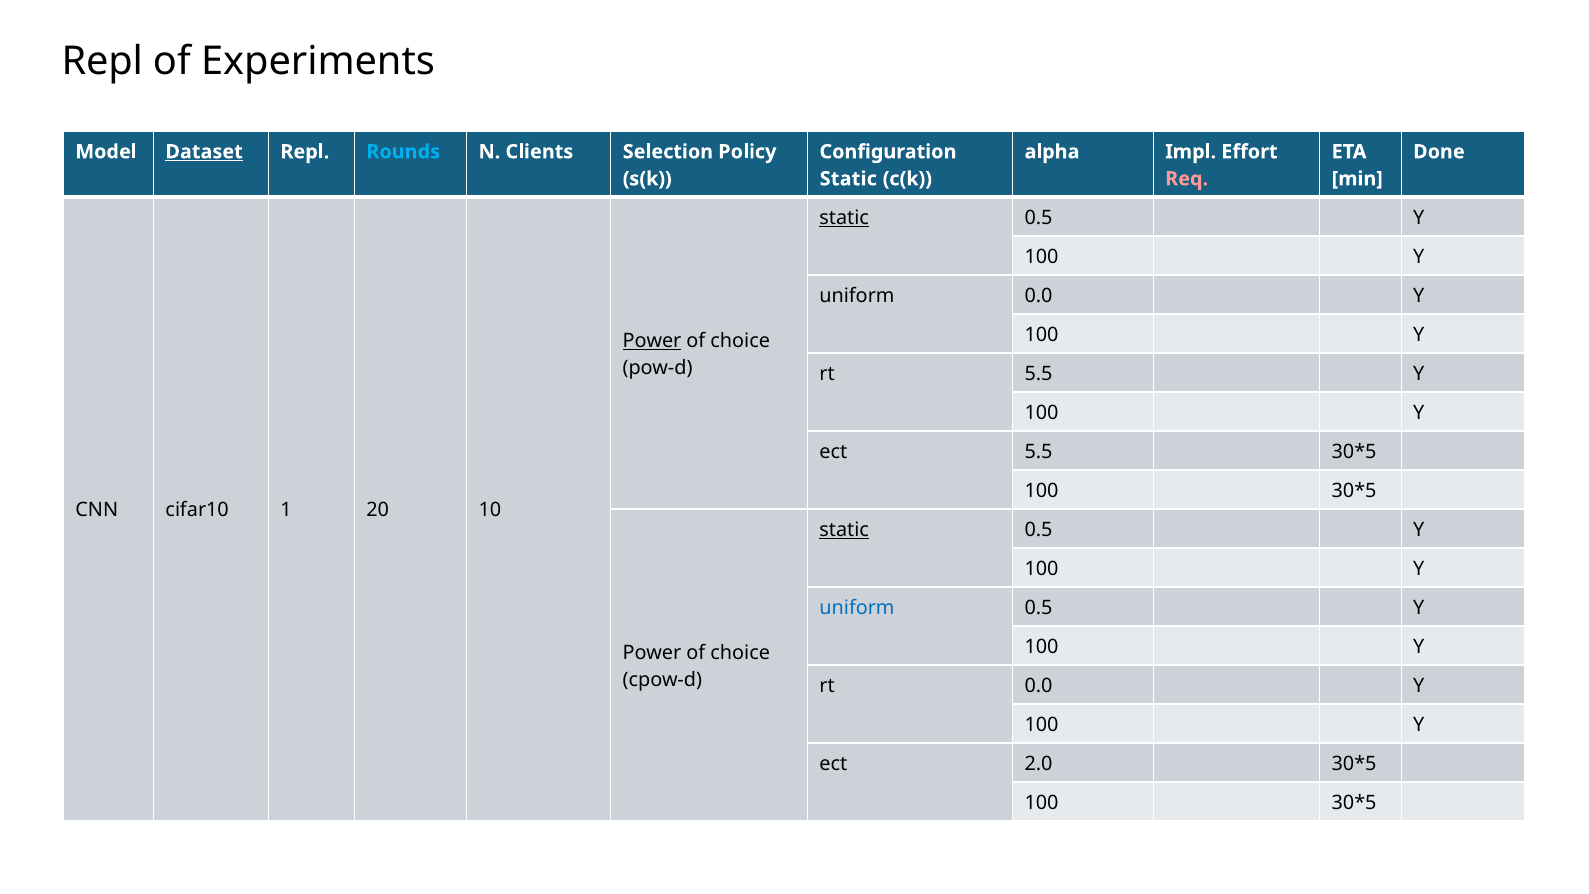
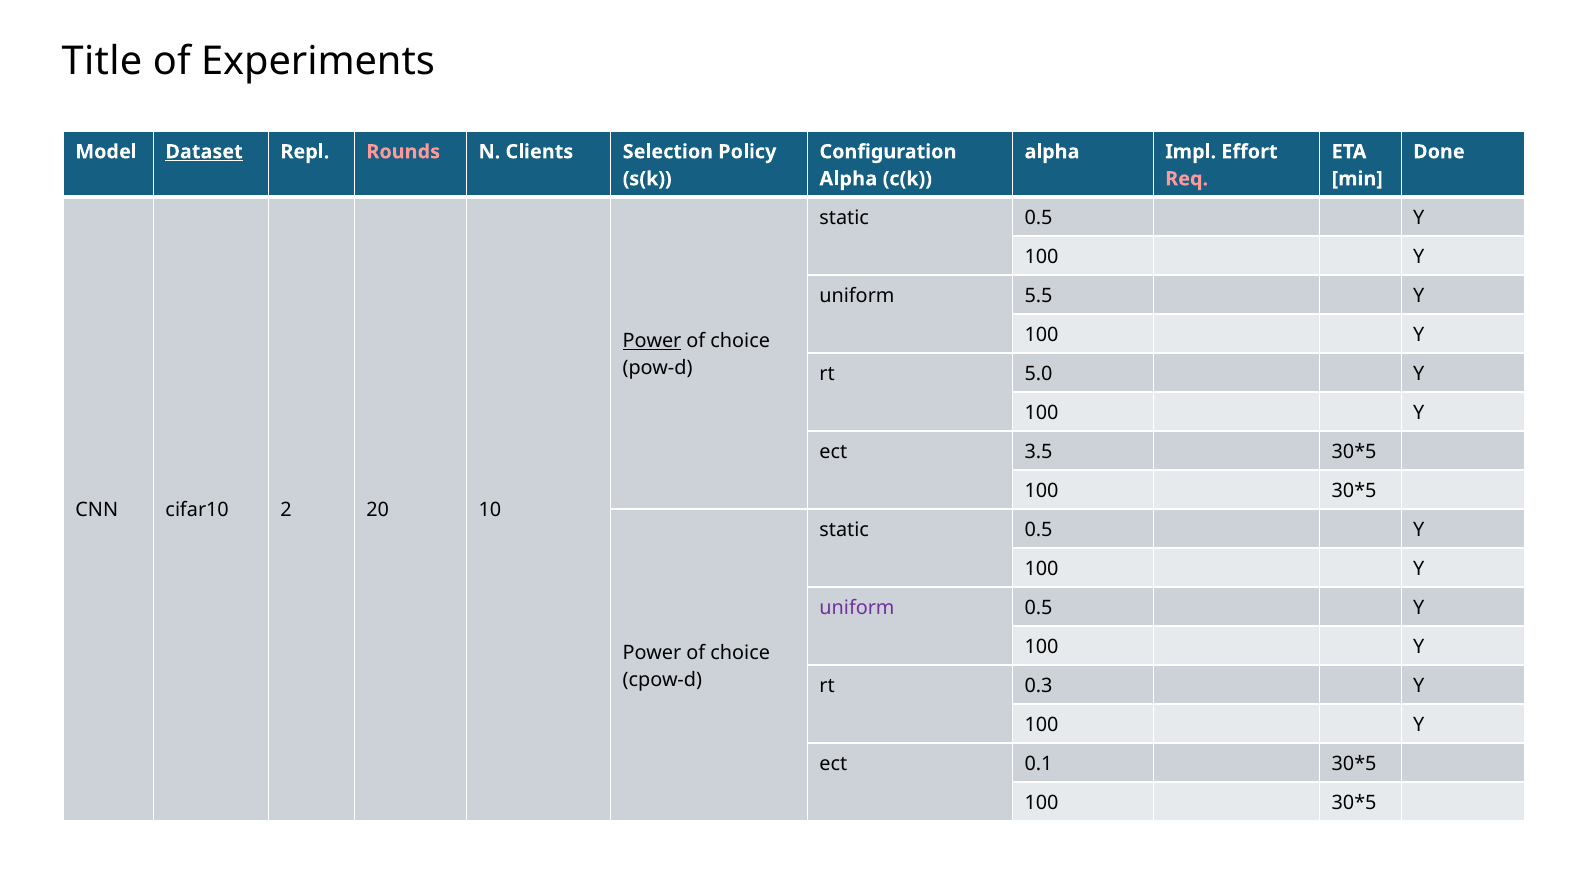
Repl at (102, 62): Repl -> Title
Rounds colour: light blue -> pink
Static at (848, 179): Static -> Alpha
static at (844, 218) underline: present -> none
uniform 0.0: 0.0 -> 5.5
rt 5.5: 5.5 -> 5.0
ect 5.5: 5.5 -> 3.5
1: 1 -> 2
static at (844, 530) underline: present -> none
uniform at (857, 608) colour: blue -> purple
rt 0.0: 0.0 -> 0.3
2.0: 2.0 -> 0.1
